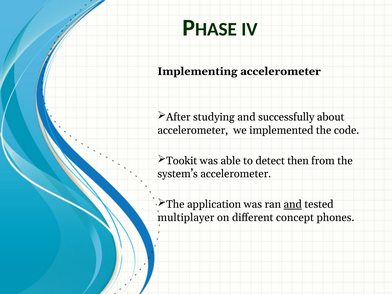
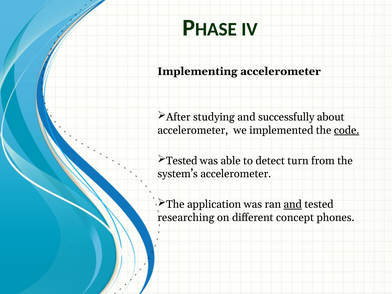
code underline: none -> present
Tookit at (182, 161): Tookit -> Tested
then: then -> turn
multiplayer: multiplayer -> researching
